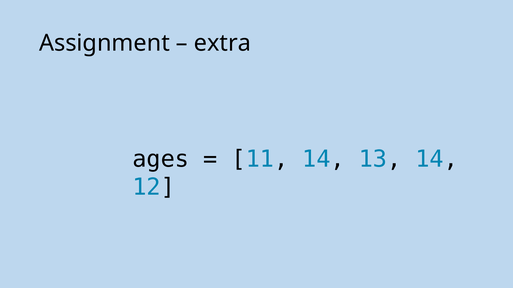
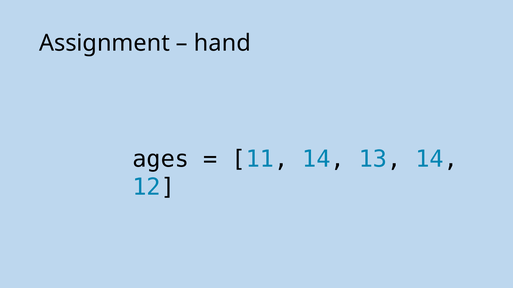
extra: extra -> hand
